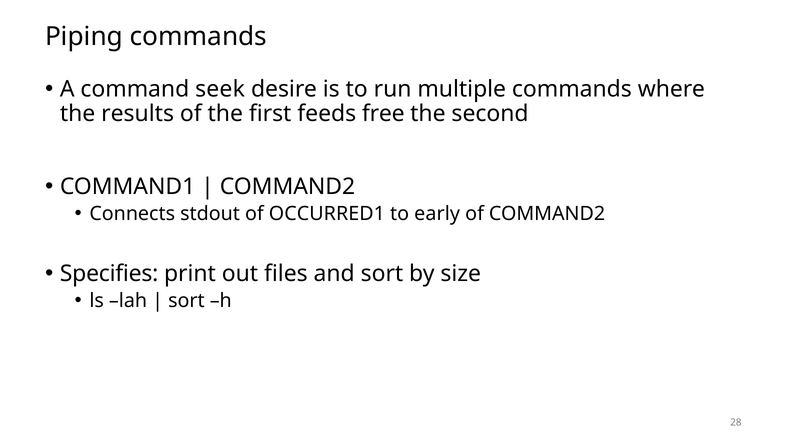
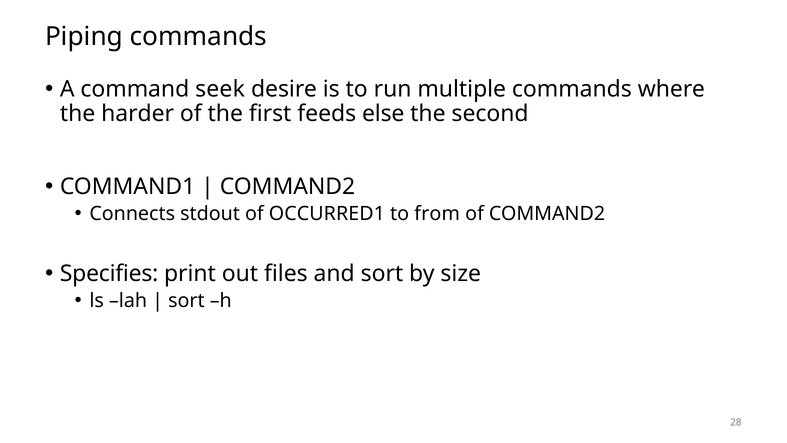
results: results -> harder
free: free -> else
early: early -> from
